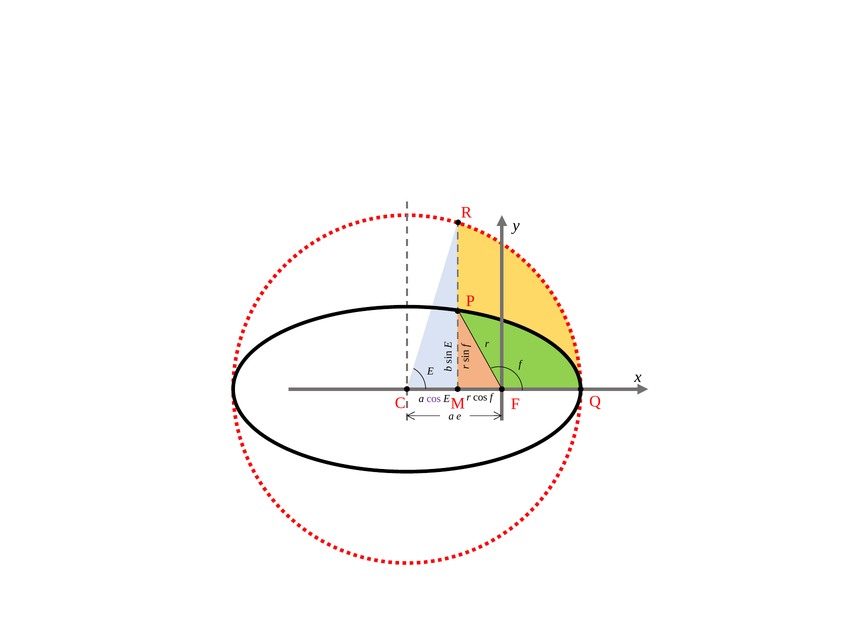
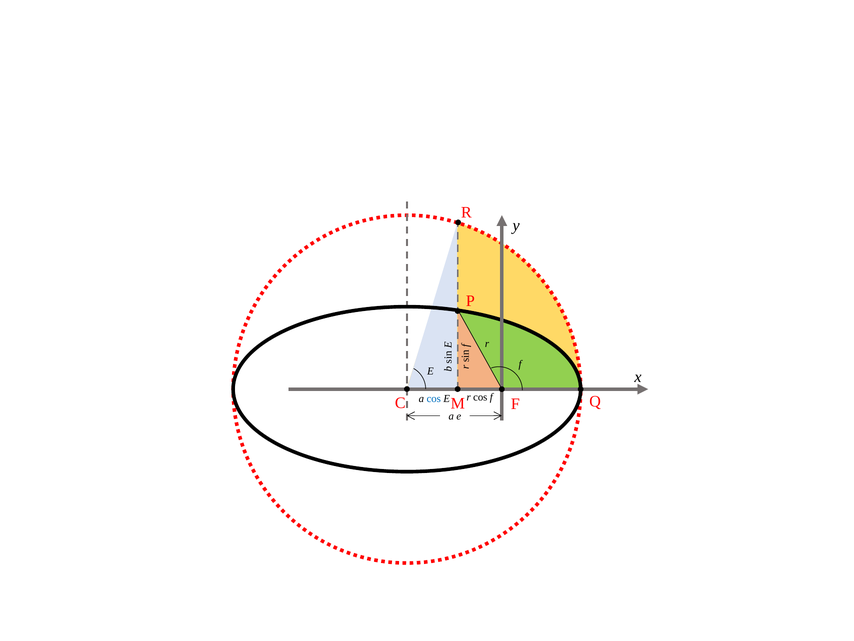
cos at (434, 398) colour: purple -> blue
